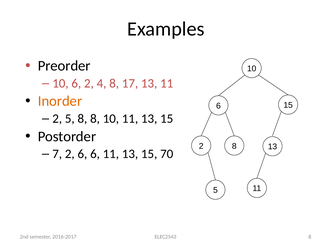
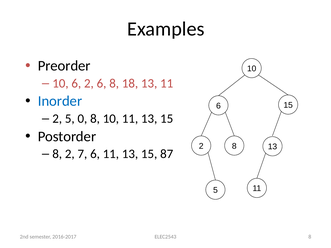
2 4: 4 -> 6
17: 17 -> 18
Inorder colour: orange -> blue
5 8: 8 -> 0
7 at (57, 154): 7 -> 8
2 6: 6 -> 7
70: 70 -> 87
